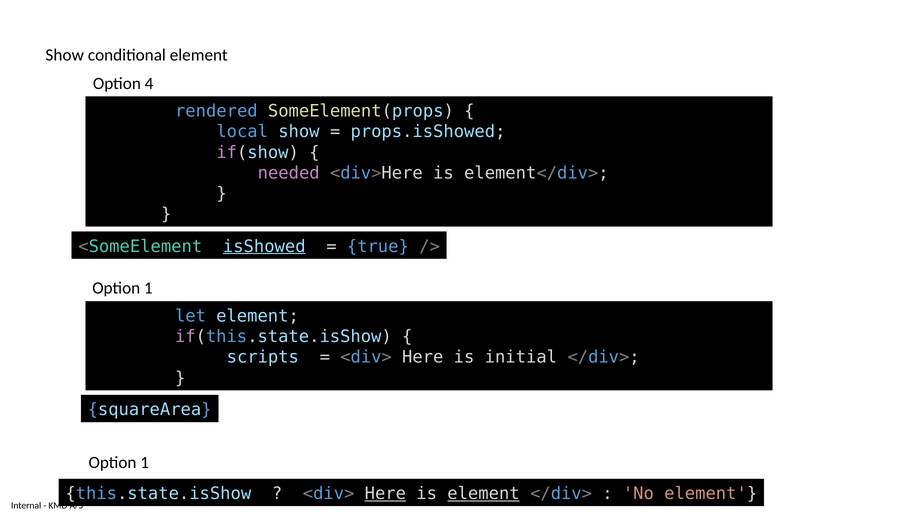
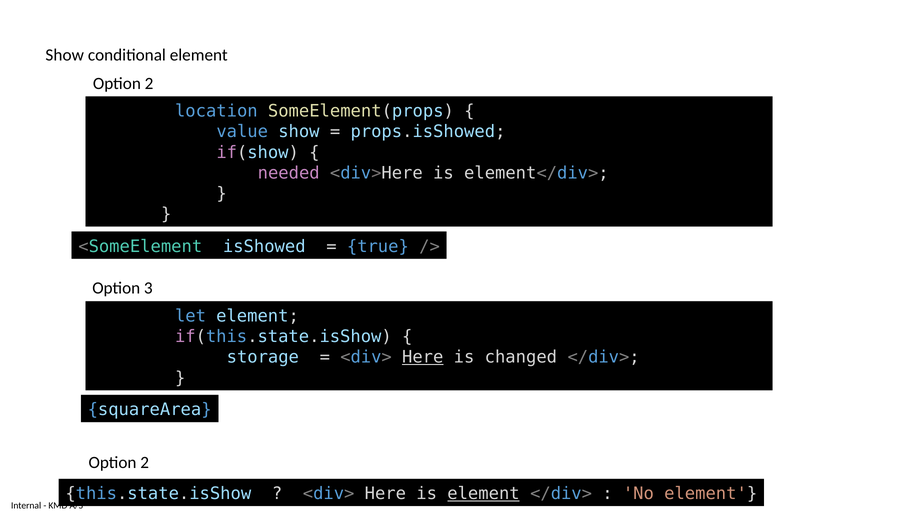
4 at (149, 83): 4 -> 2
rendered: rendered -> location
local: local -> value
isShowed underline: present -> none
1 at (148, 288): 1 -> 3
scripts: scripts -> storage
Here at (423, 357) underline: none -> present
initial: initial -> changed
1 at (145, 463): 1 -> 2
Here at (385, 494) underline: present -> none
